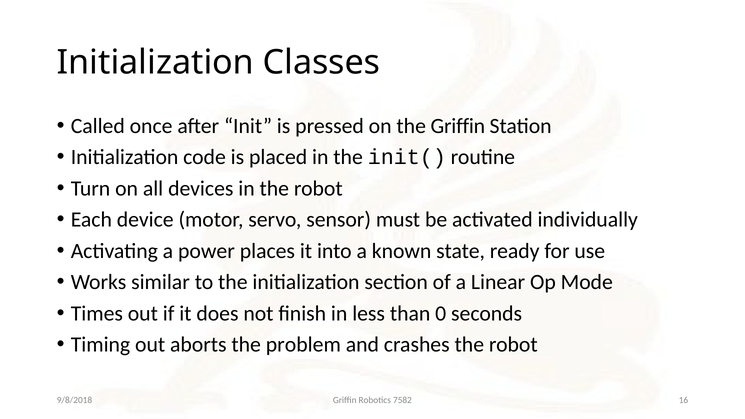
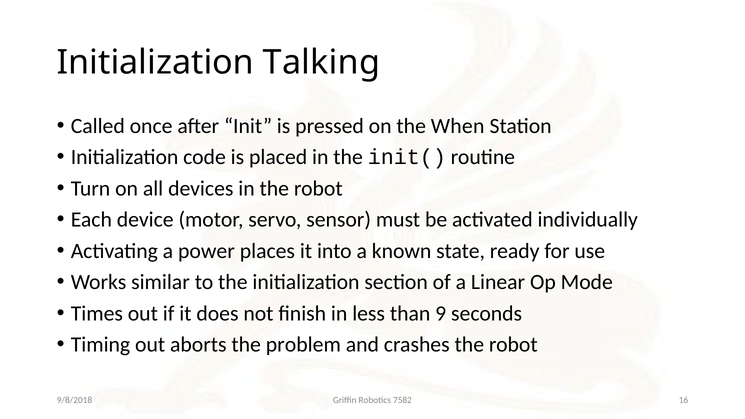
Classes: Classes -> Talking
the Griffin: Griffin -> When
0: 0 -> 9
